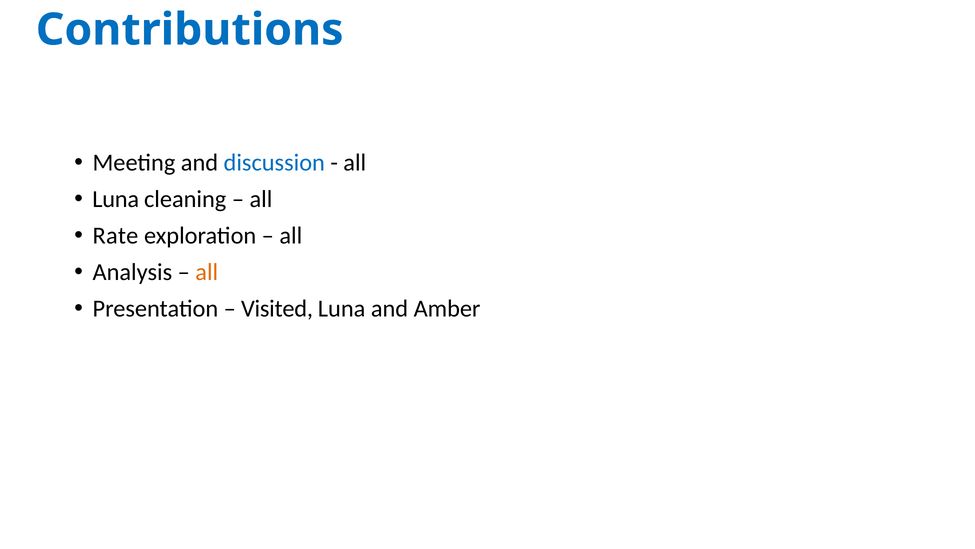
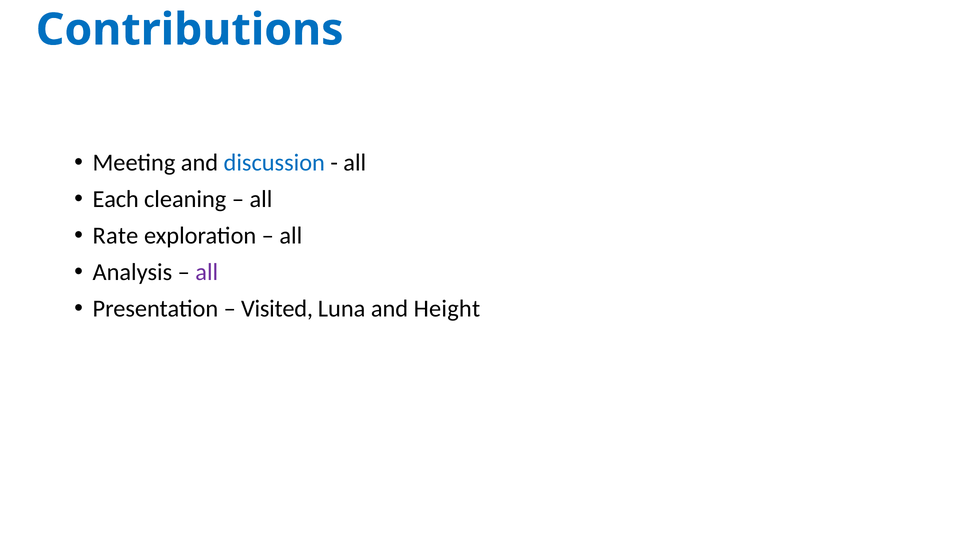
Luna at (116, 199): Luna -> Each
all at (207, 272) colour: orange -> purple
Amber: Amber -> Height
